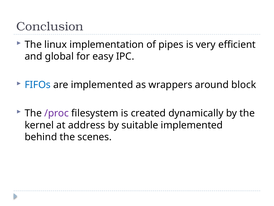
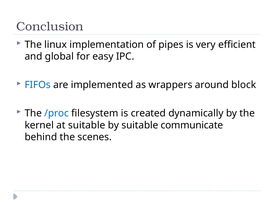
/proc colour: purple -> blue
at address: address -> suitable
suitable implemented: implemented -> communicate
